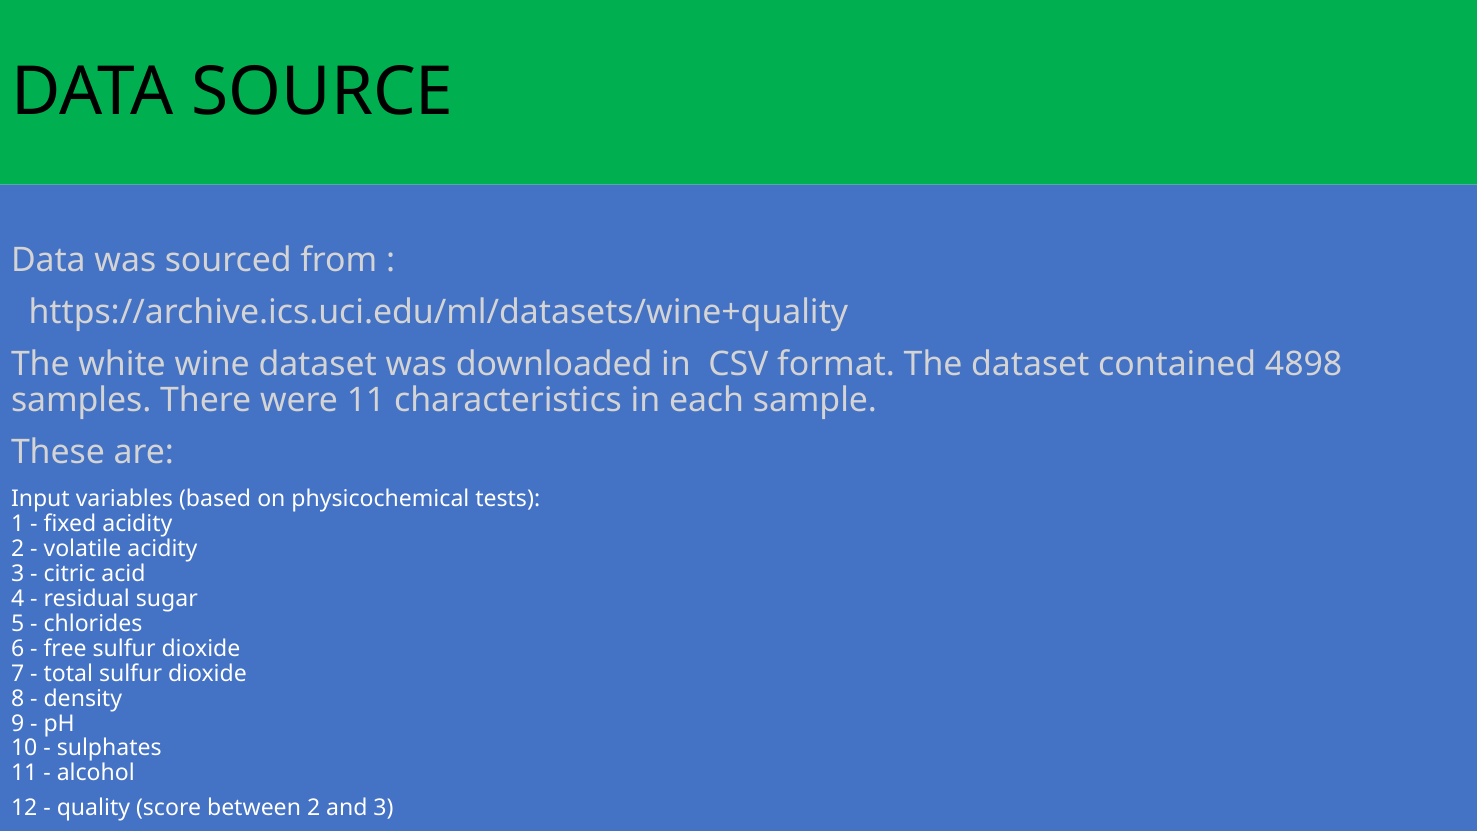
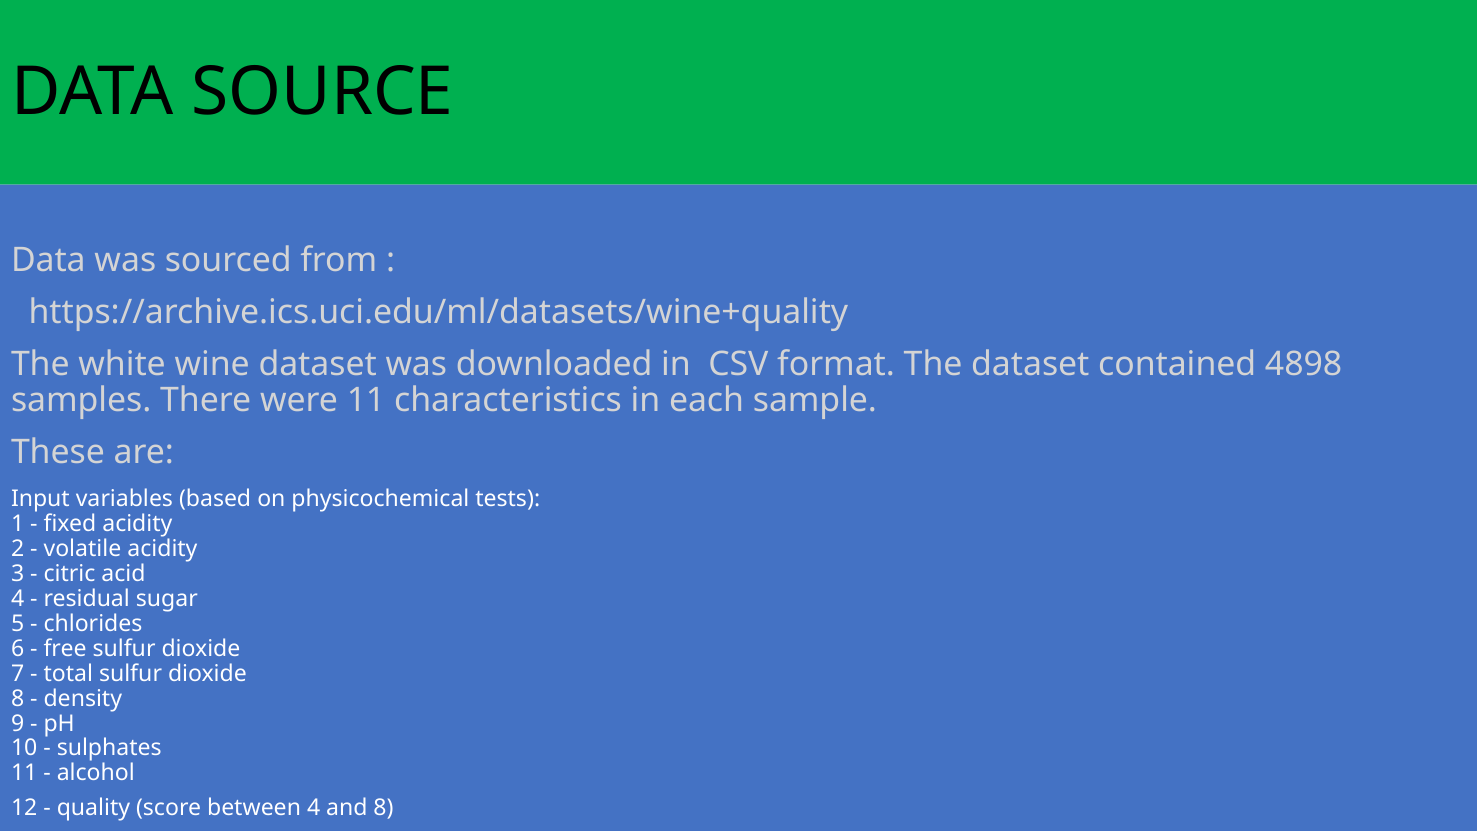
between 2: 2 -> 4
and 3: 3 -> 8
